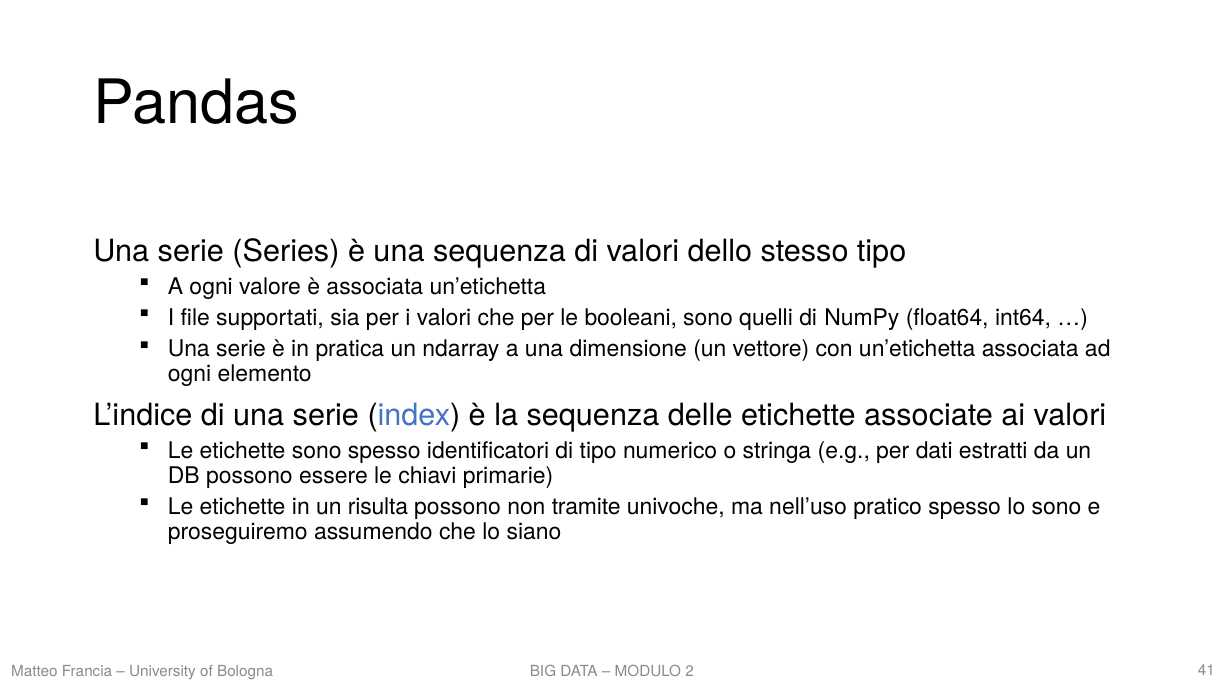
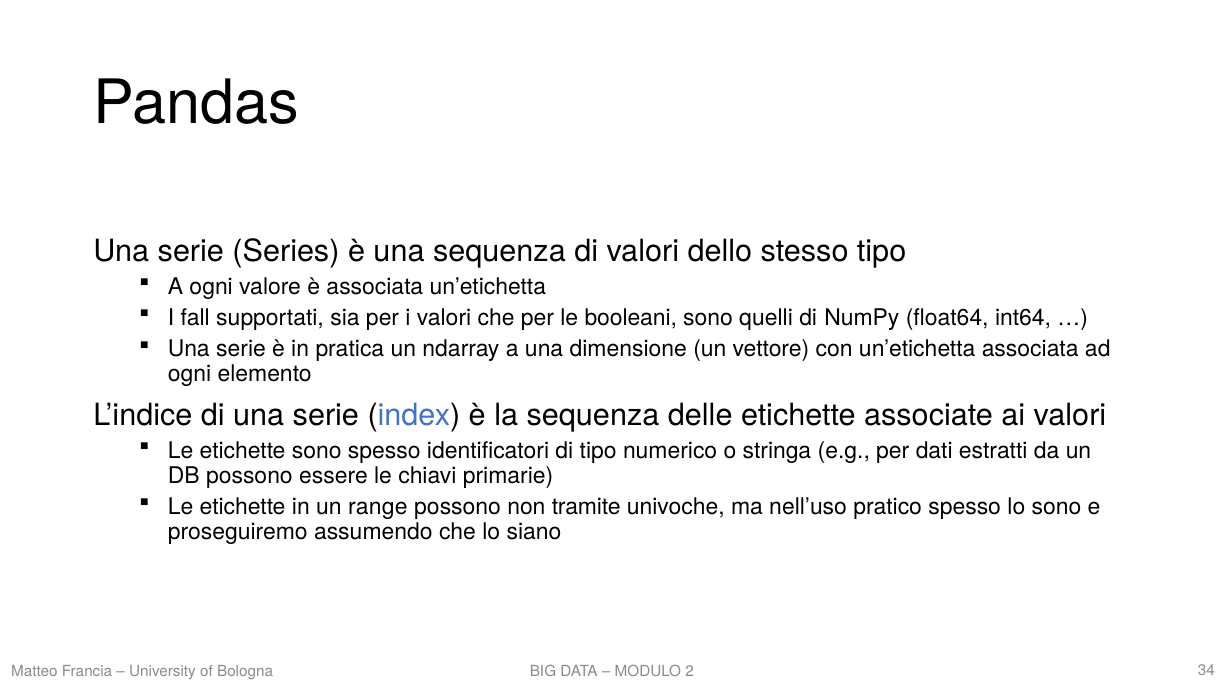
file: file -> fall
risulta: risulta -> range
41: 41 -> 34
